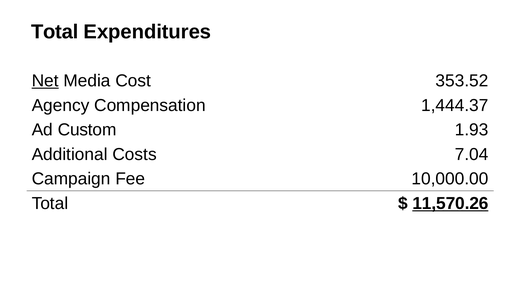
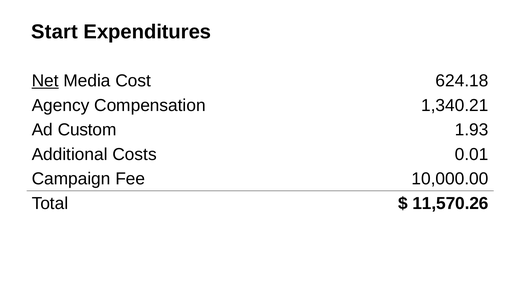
Total at (55, 32): Total -> Start
353.52: 353.52 -> 624.18
1,444.37: 1,444.37 -> 1,340.21
7.04: 7.04 -> 0.01
11,570.26 underline: present -> none
